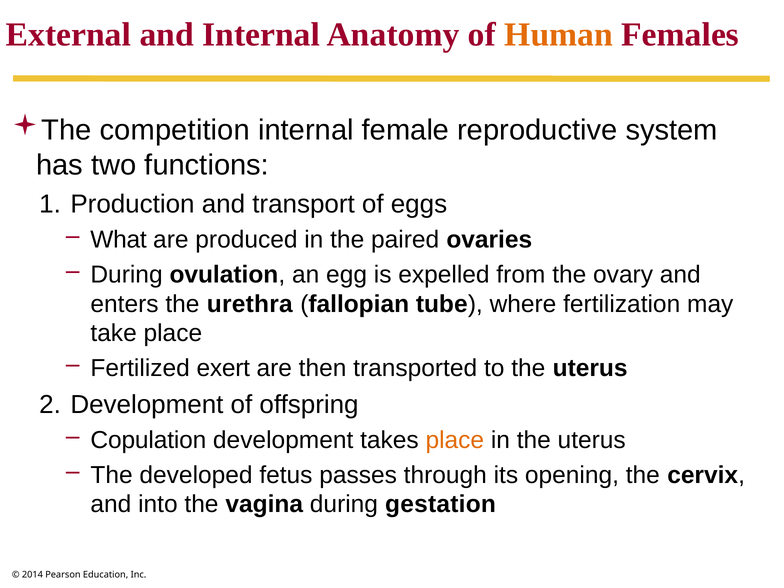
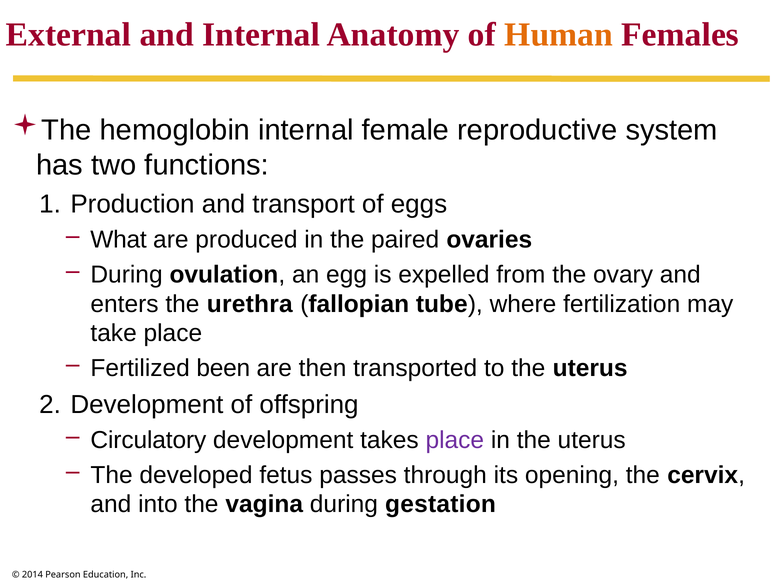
competition: competition -> hemoglobin
exert: exert -> been
Copulation: Copulation -> Circulatory
place at (455, 440) colour: orange -> purple
